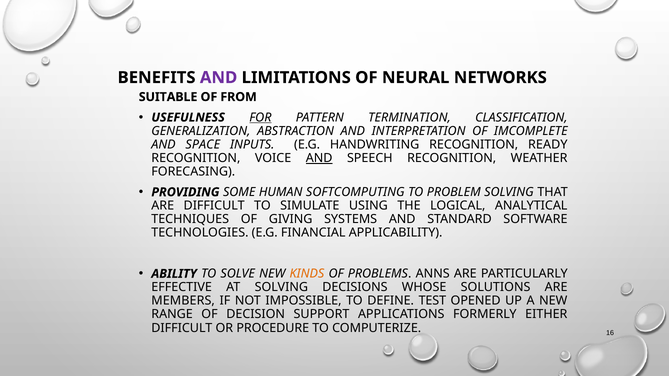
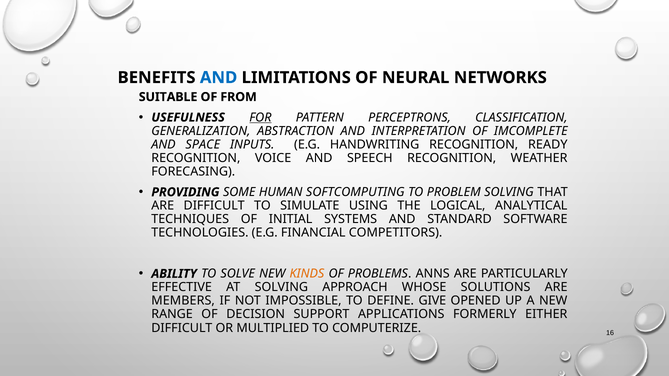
AND at (219, 78) colour: purple -> blue
TERMINATION: TERMINATION -> PERCEPTRONS
AND at (319, 158) underline: present -> none
GIVING: GIVING -> INITIAL
APPLICABILITY: APPLICABILITY -> COMPETITORS
DECISIONS: DECISIONS -> APPROACH
TEST: TEST -> GIVE
PROCEDURE: PROCEDURE -> MULTIPLIED
